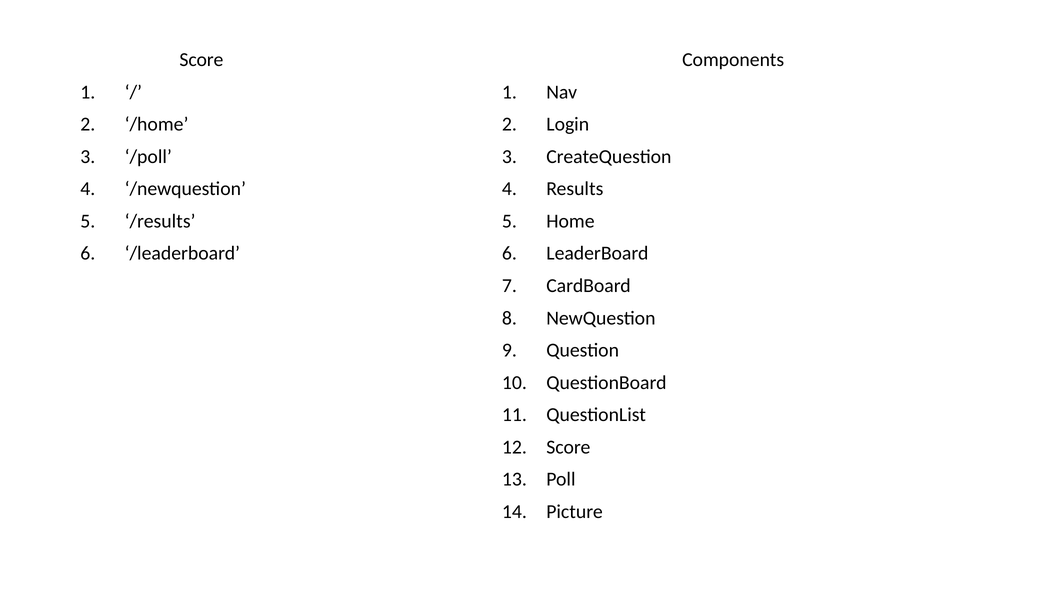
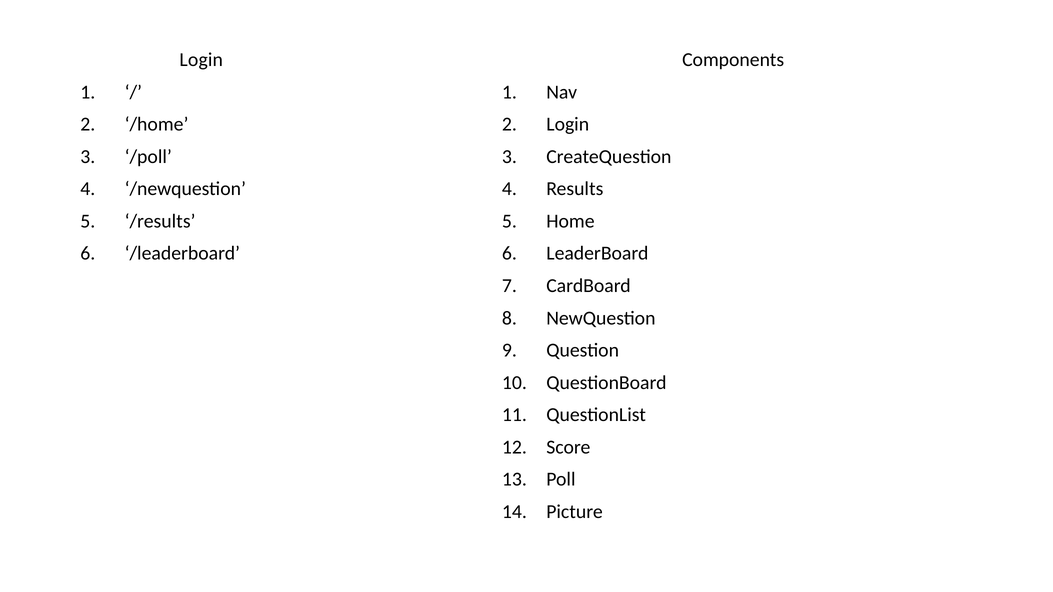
Score at (201, 60): Score -> Login
